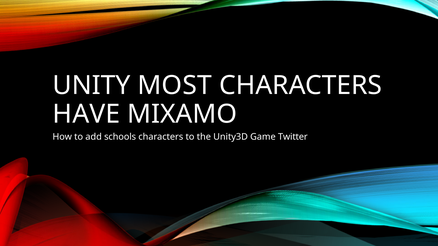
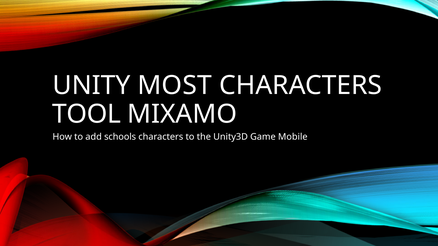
HAVE: HAVE -> TOOL
Twitter: Twitter -> Mobile
